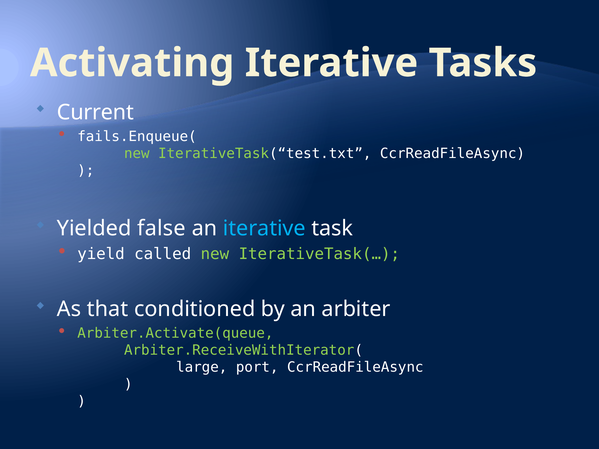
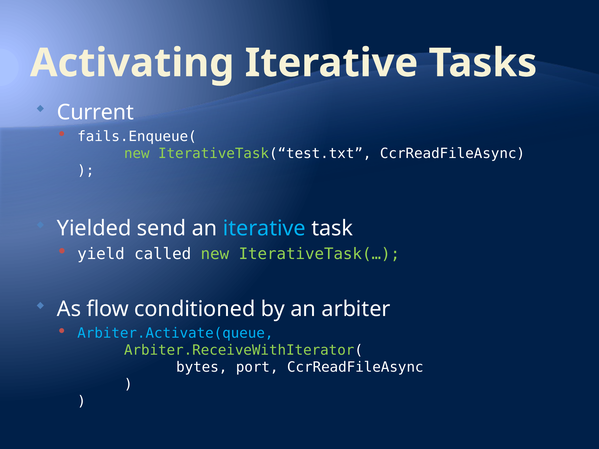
false: false -> send
that: that -> flow
Arbiter.Activate(queue colour: light green -> light blue
large: large -> bytes
